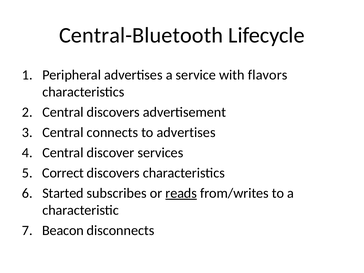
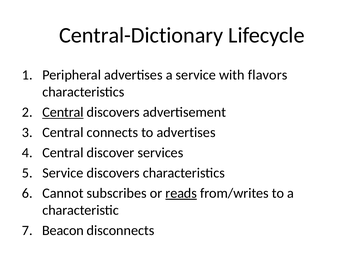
Central-Bluetooth: Central-Bluetooth -> Central-Dictionary
Central at (63, 112) underline: none -> present
Correct at (63, 173): Correct -> Service
Started: Started -> Cannot
